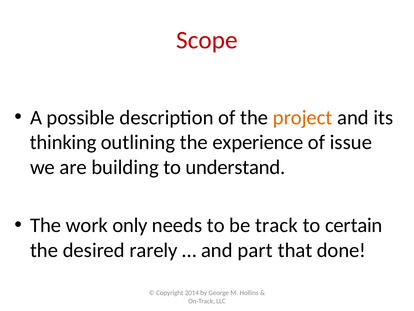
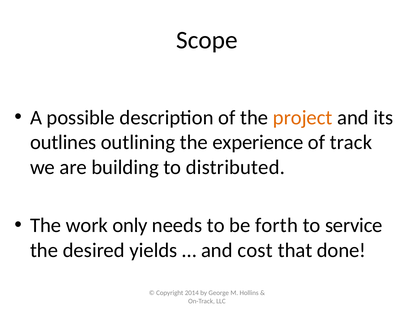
Scope colour: red -> black
thinking: thinking -> outlines
issue: issue -> track
understand: understand -> distributed
track: track -> forth
certain: certain -> service
rarely: rarely -> yields
part: part -> cost
